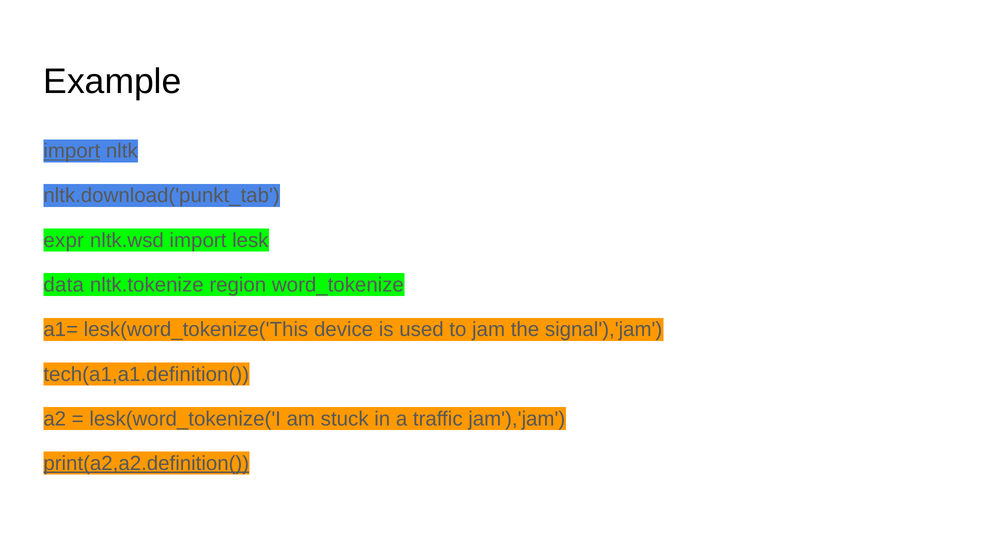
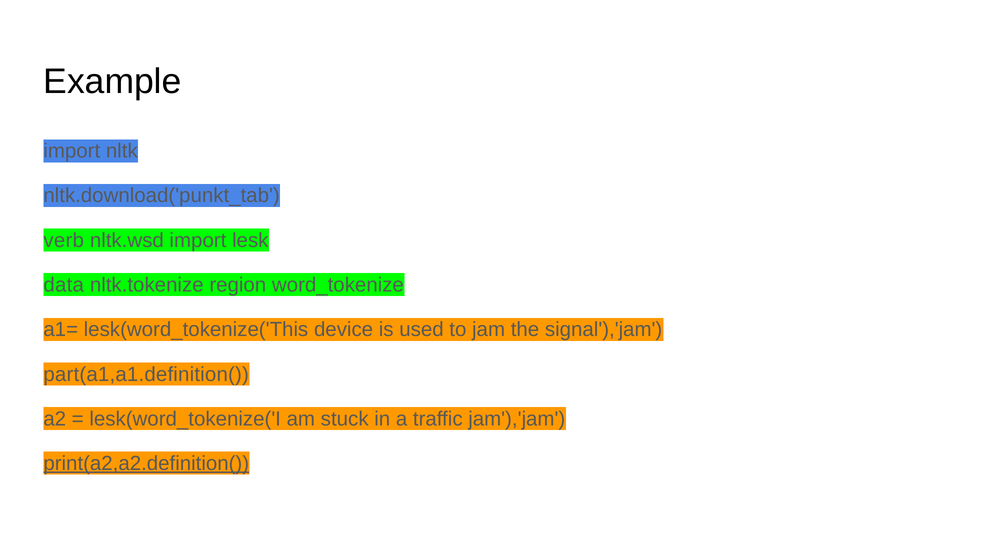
import at (72, 151) underline: present -> none
expr: expr -> verb
tech(a1,a1.definition(: tech(a1,a1.definition( -> part(a1,a1.definition(
